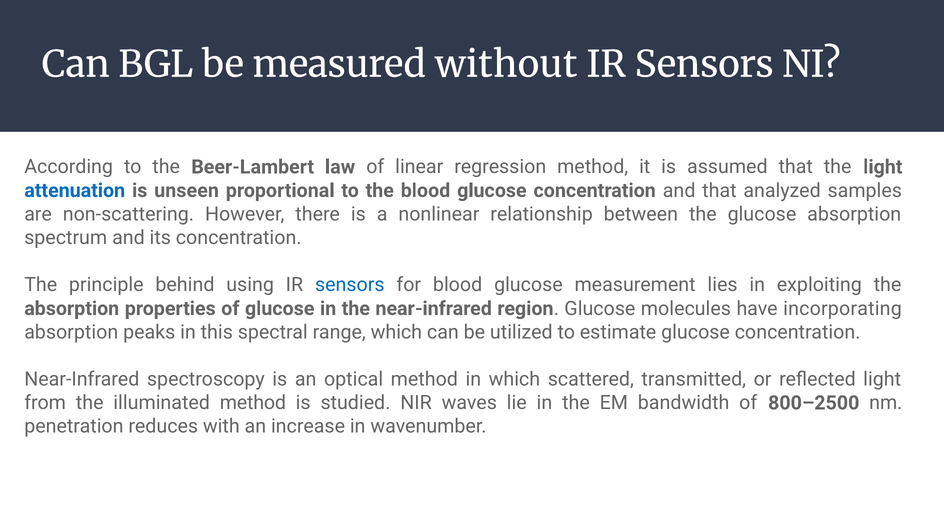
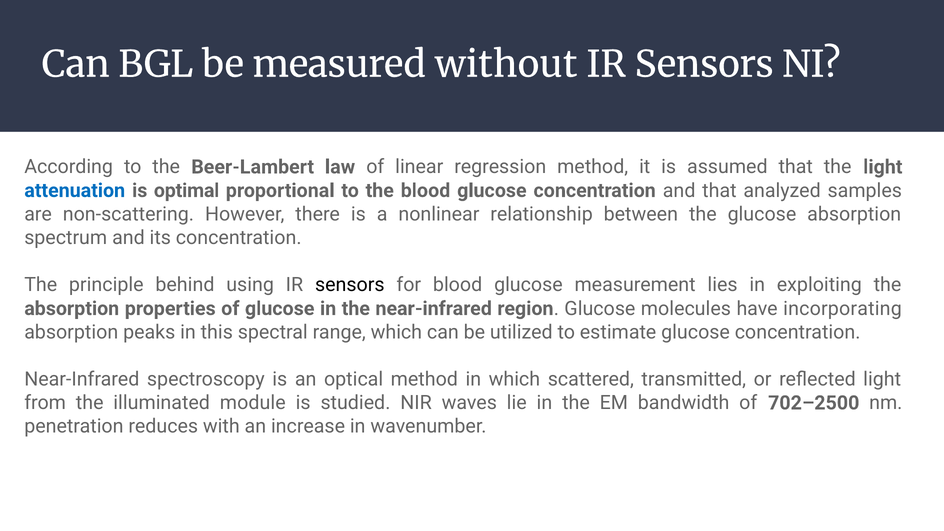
unseen: unseen -> optimal
sensors at (350, 285) colour: blue -> black
illuminated method: method -> module
800–2500: 800–2500 -> 702–2500
